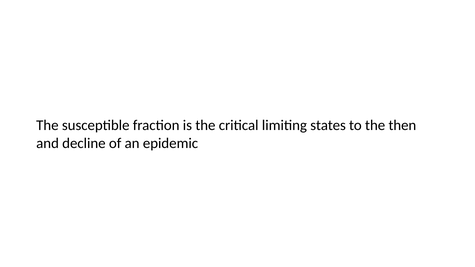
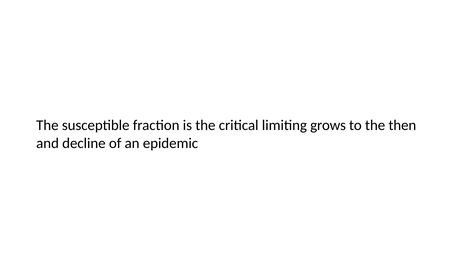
states: states -> grows
